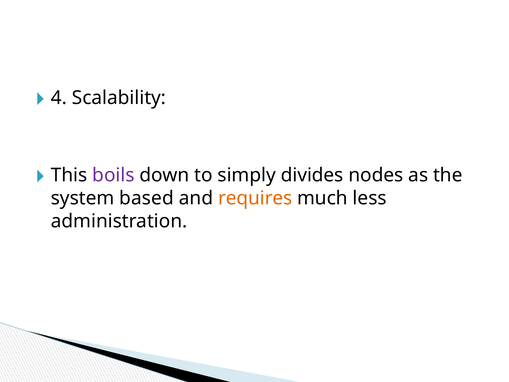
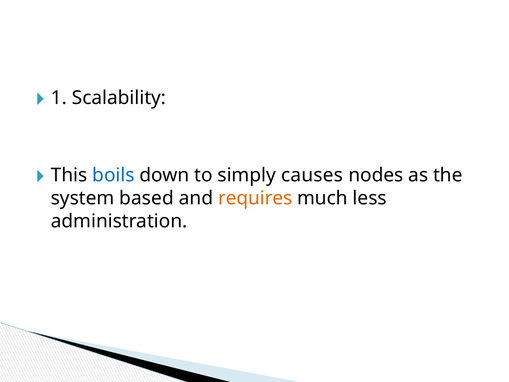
4: 4 -> 1
boils colour: purple -> blue
divides: divides -> causes
